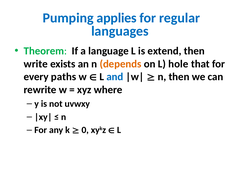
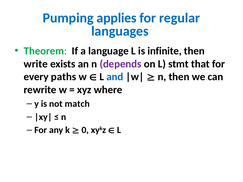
extend: extend -> infinite
depends colour: orange -> purple
hole: hole -> stmt
uvwxy: uvwxy -> match
